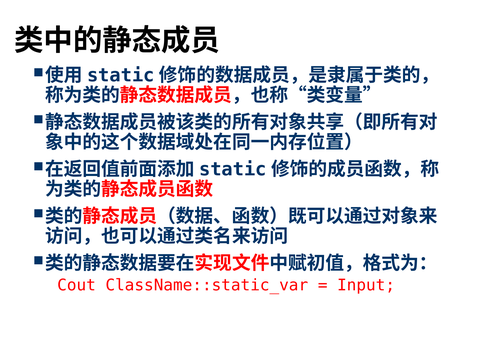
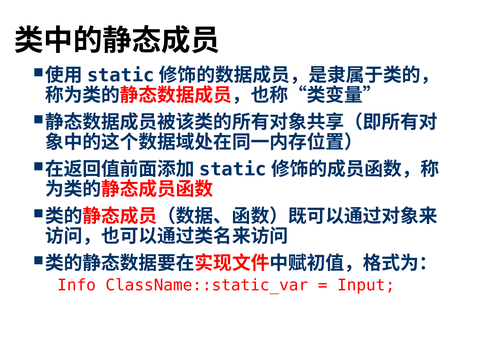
Cout: Cout -> Info
